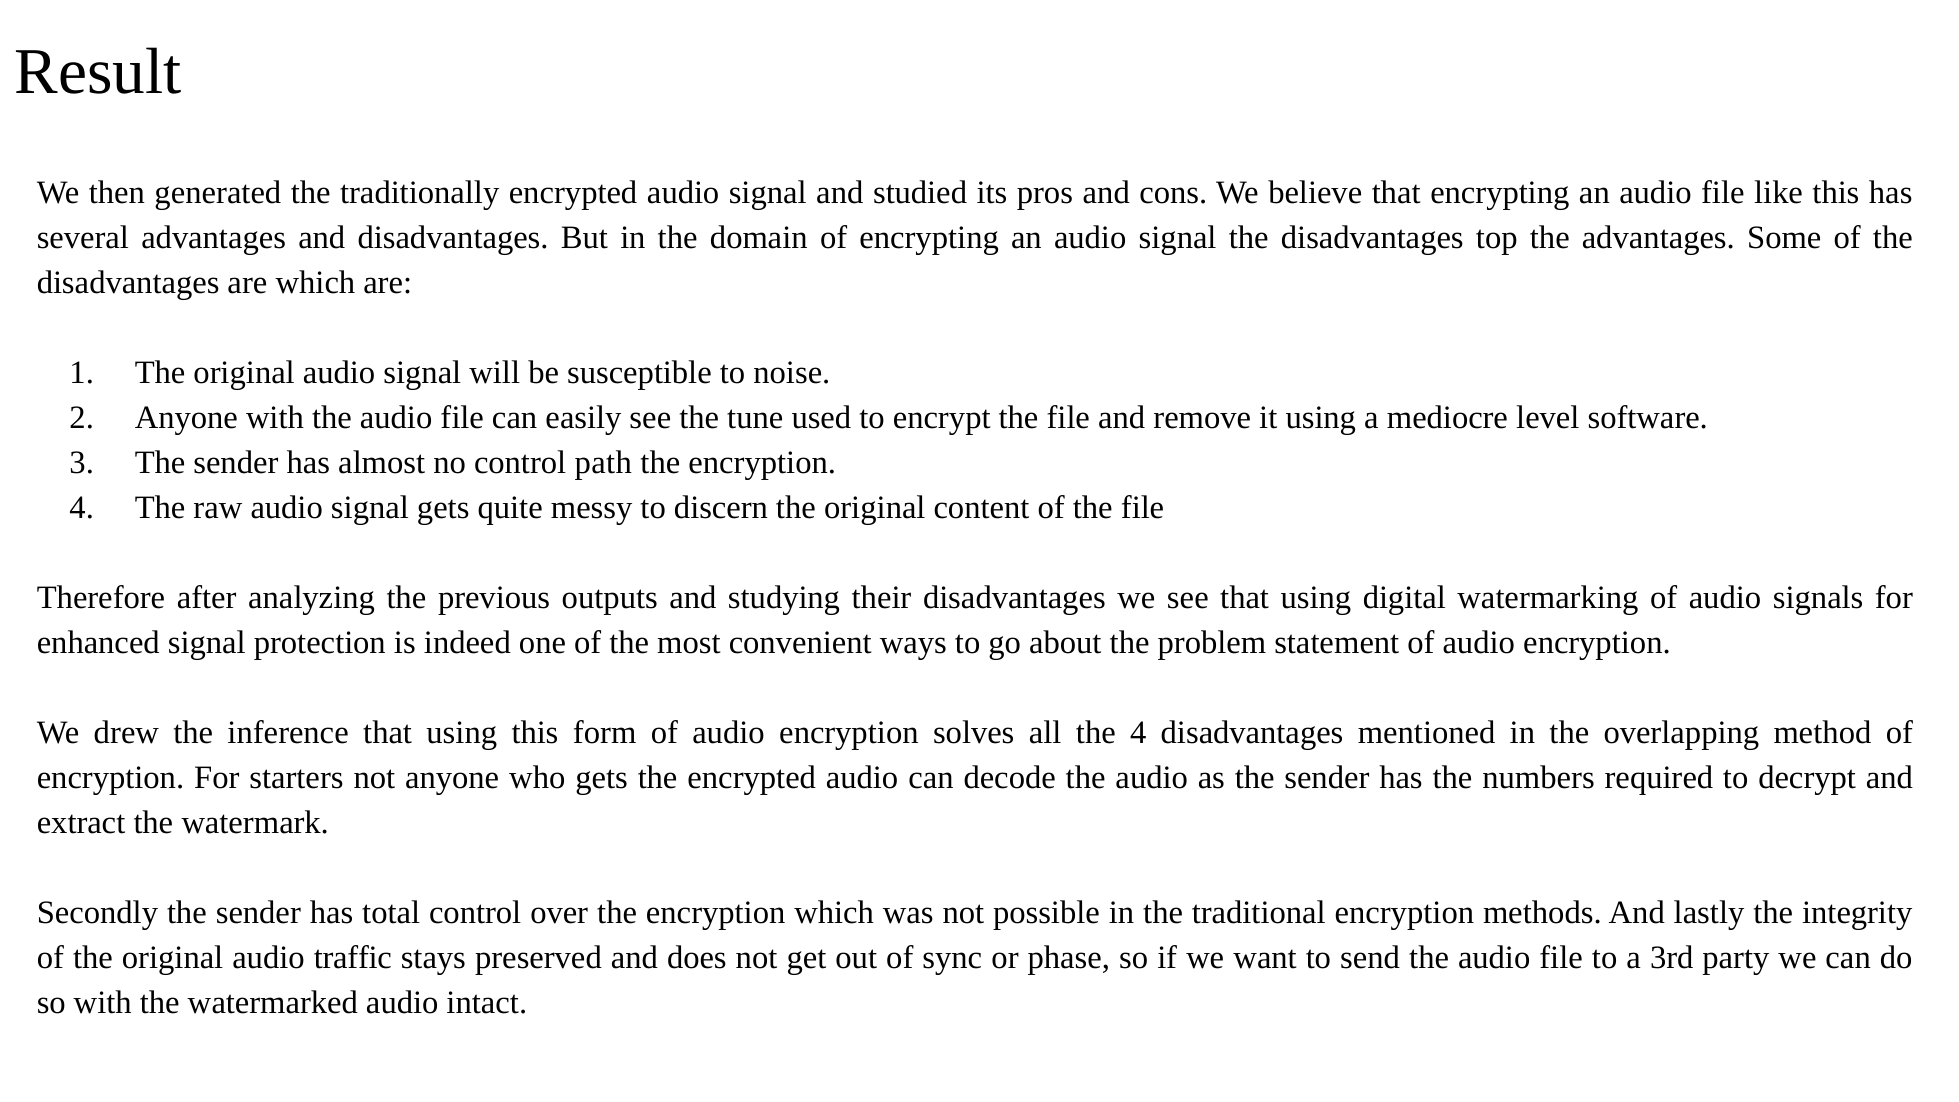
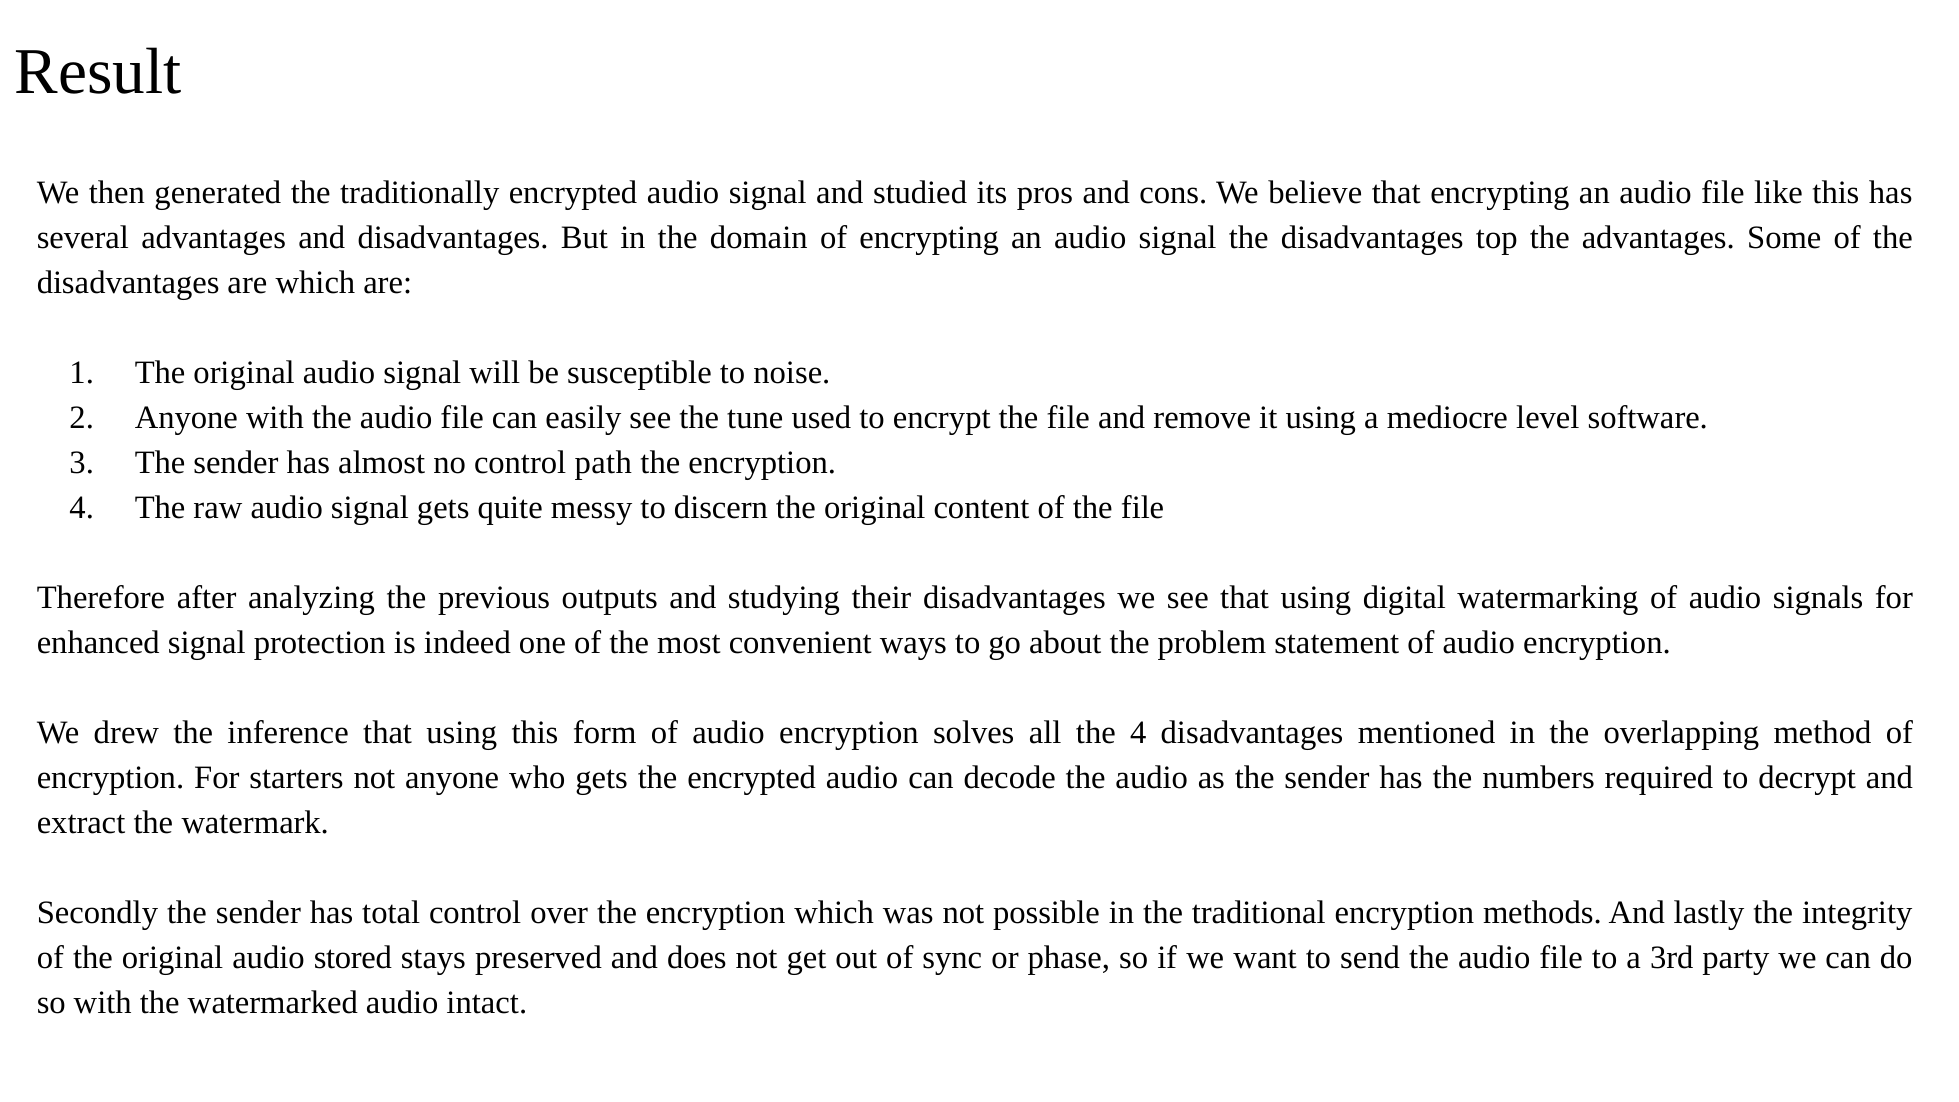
traffic: traffic -> stored
